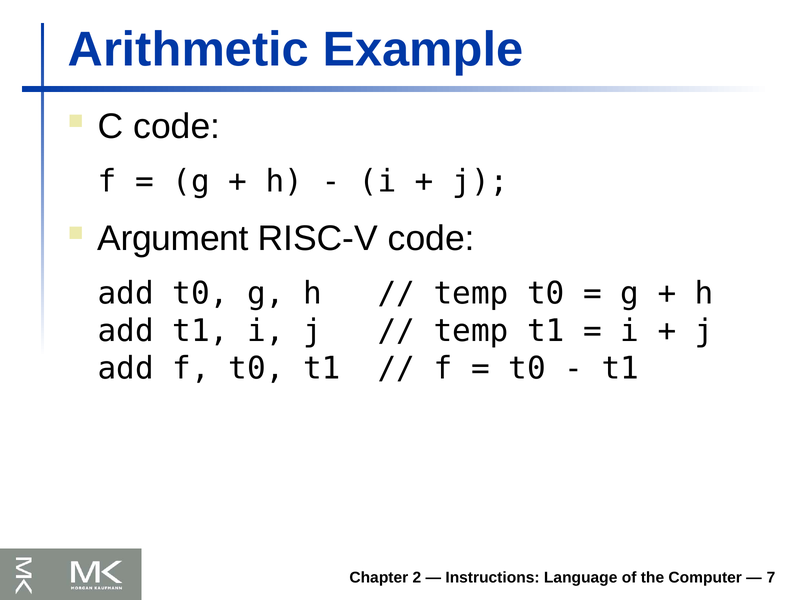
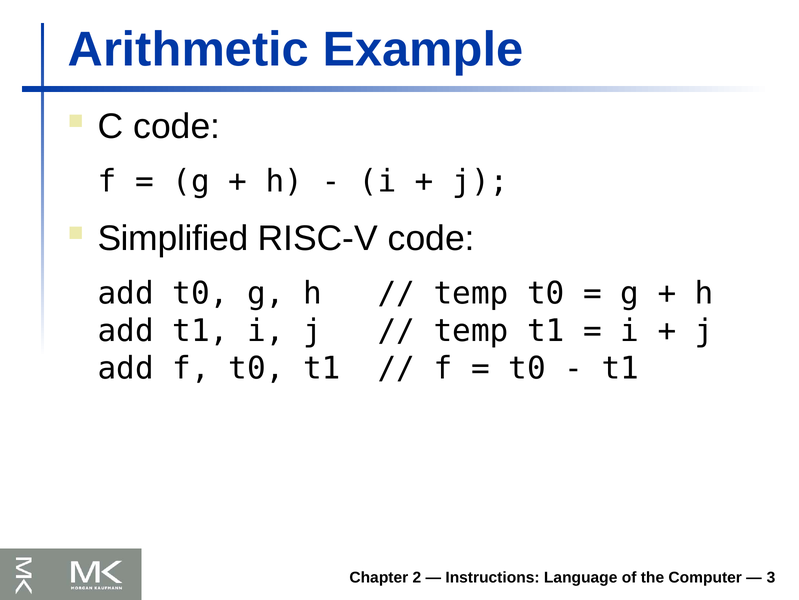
Argument: Argument -> Simplified
7: 7 -> 3
